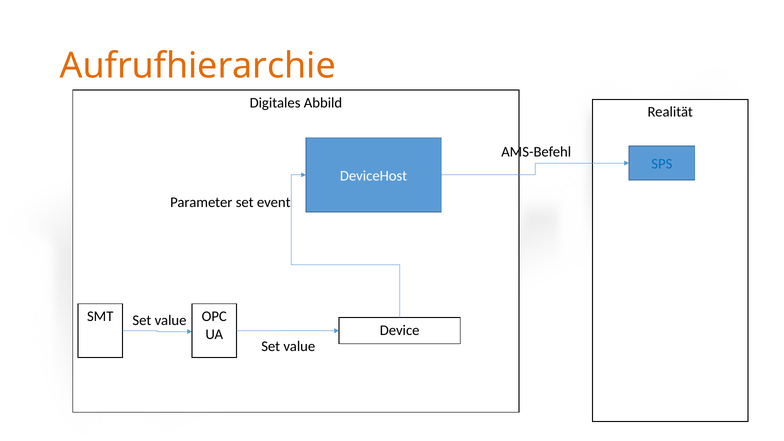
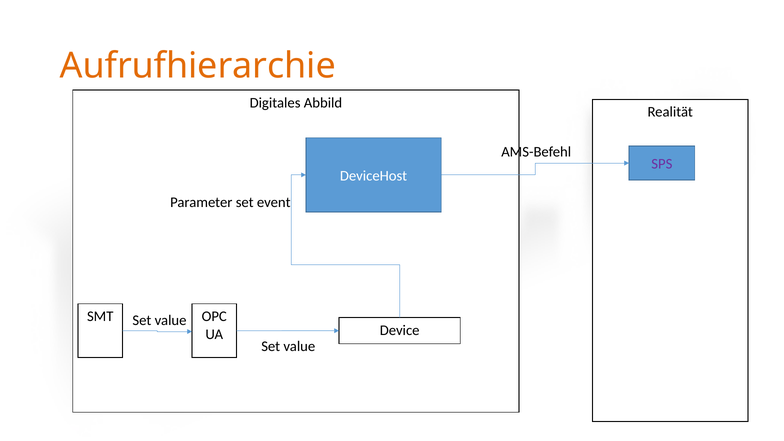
SPS colour: blue -> purple
